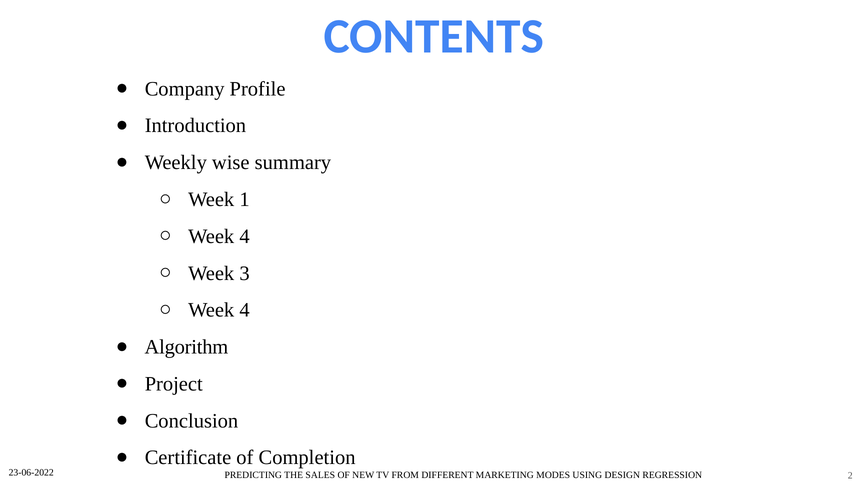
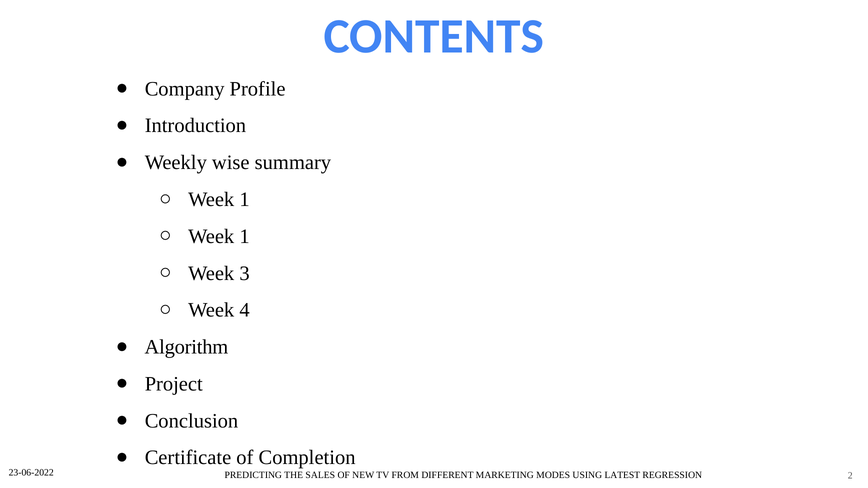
4 at (245, 237): 4 -> 1
DESIGN: DESIGN -> LATEST
